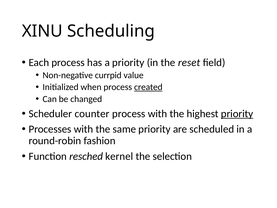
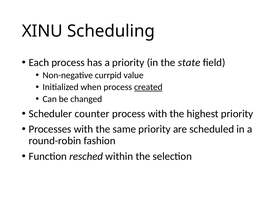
reset: reset -> state
priority at (237, 114) underline: present -> none
kernel: kernel -> within
